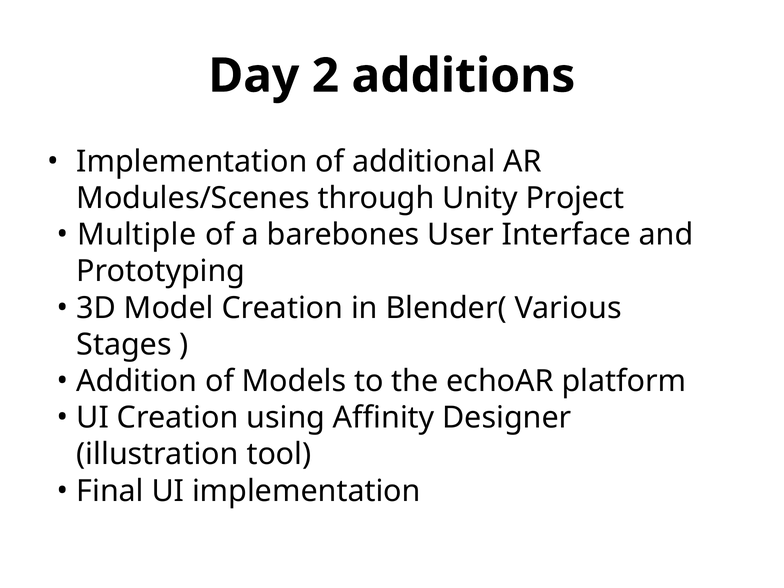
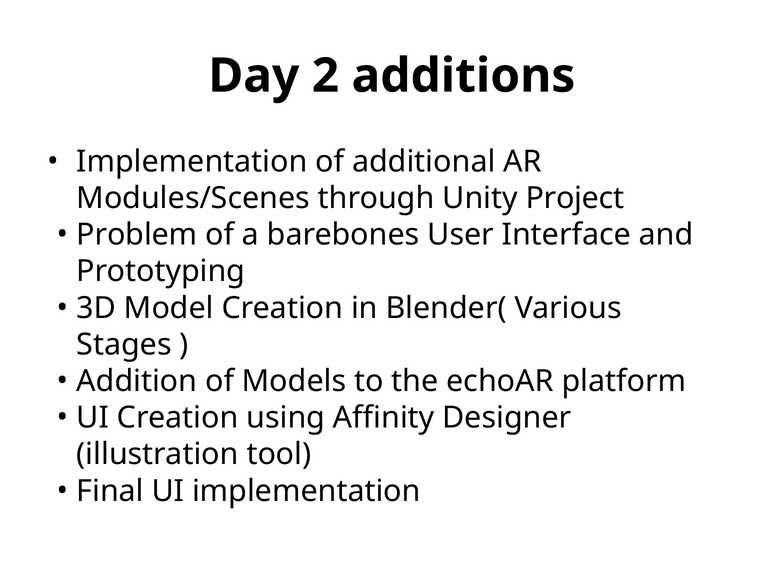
Multiple: Multiple -> Problem
